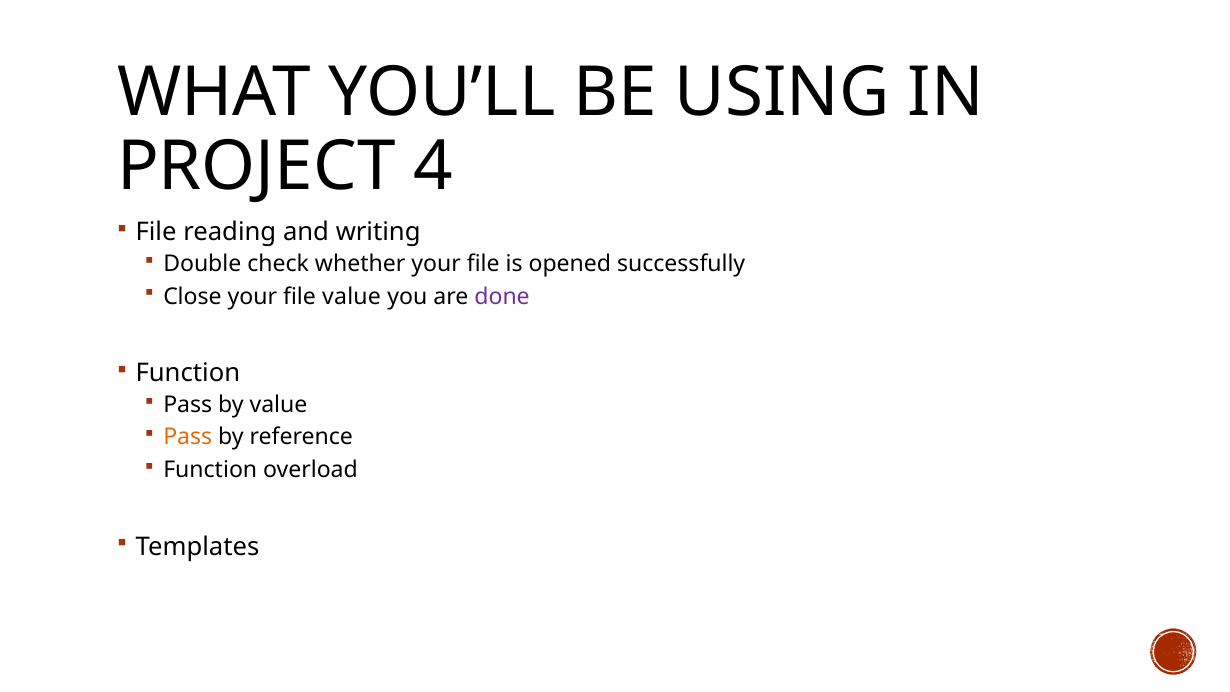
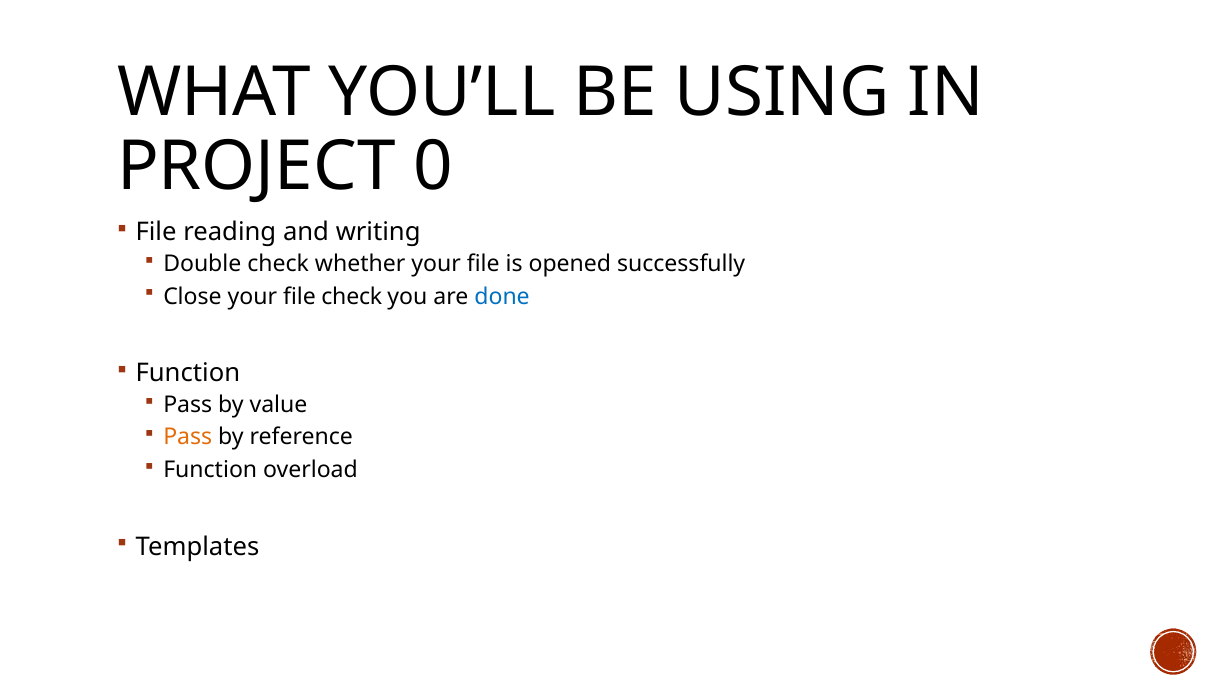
4: 4 -> 0
file value: value -> check
done colour: purple -> blue
